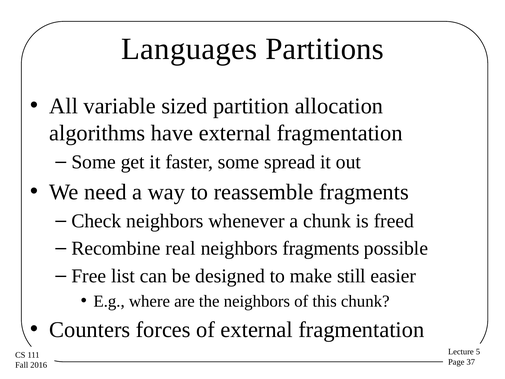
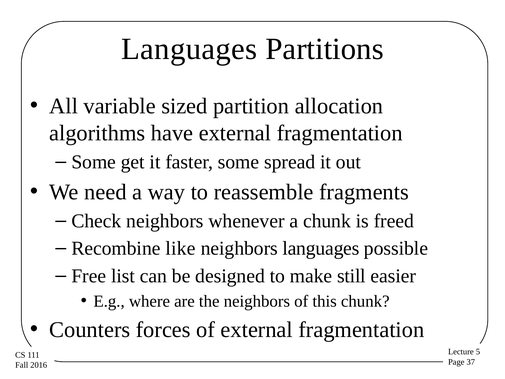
real: real -> like
neighbors fragments: fragments -> languages
